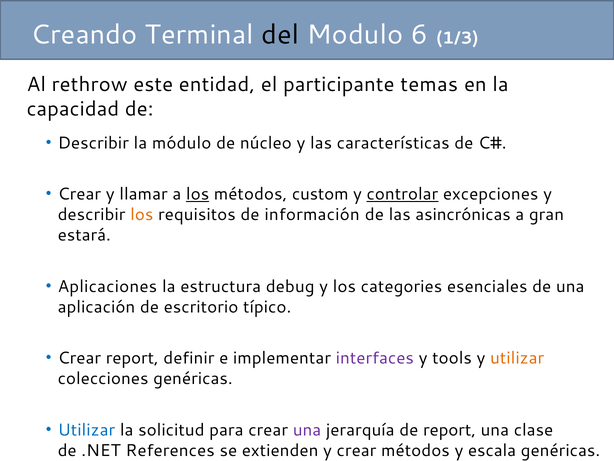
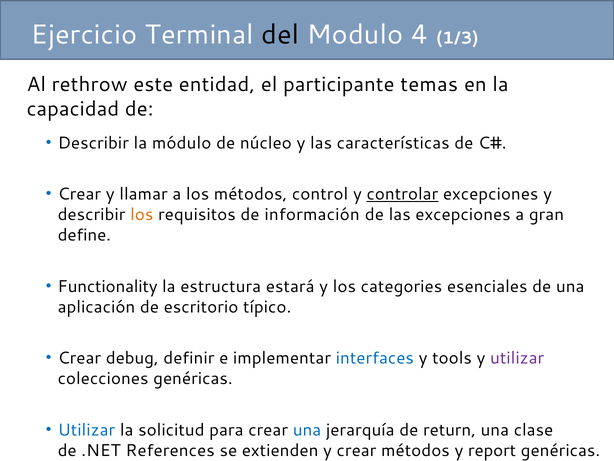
Creando: Creando -> Ejercicio
6: 6 -> 4
los at (198, 194) underline: present -> none
custom: custom -> control
las asincrónicas: asincrónicas -> excepciones
estará: estará -> define
Aplicaciones: Aplicaciones -> Functionality
debug: debug -> estará
Crear report: report -> debug
interfaces colour: purple -> blue
utilizar at (517, 358) colour: orange -> purple
una at (307, 430) colour: purple -> blue
de report: report -> return
escala: escala -> report
